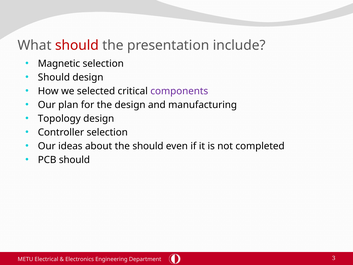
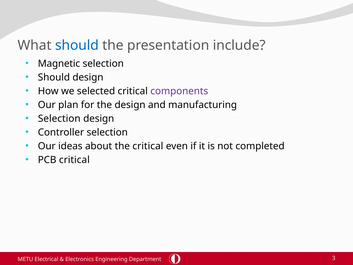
should at (77, 45) colour: red -> blue
Topology at (59, 118): Topology -> Selection
the should: should -> critical
PCB should: should -> critical
